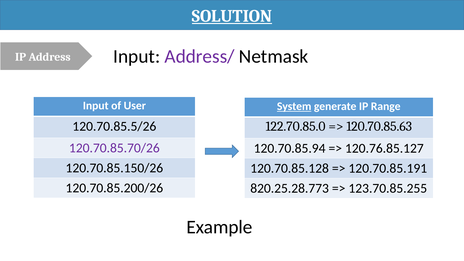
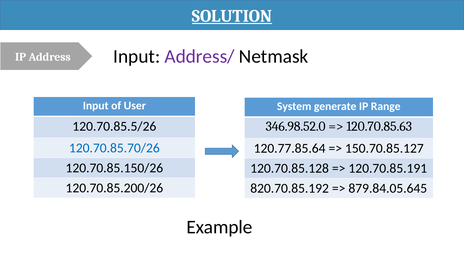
System underline: present -> none
122.70.85.0: 122.70.85.0 -> 346.98.52.0
120.70.85.70/26 colour: purple -> blue
120.70.85.94: 120.70.85.94 -> 120.77.85.64
120.76.85.127: 120.76.85.127 -> 150.70.85.127
820.25.28.773: 820.25.28.773 -> 820.70.85.192
123.70.85.255: 123.70.85.255 -> 879.84.05.645
